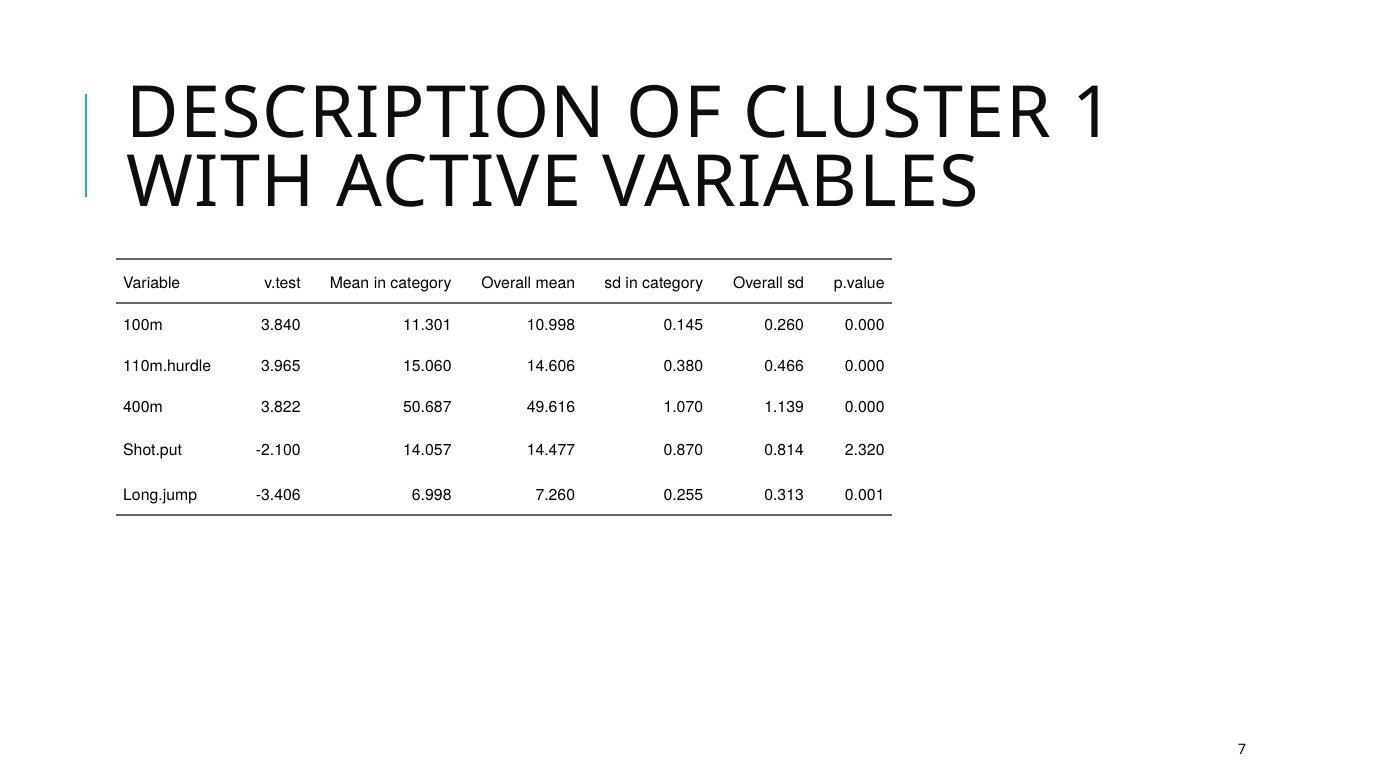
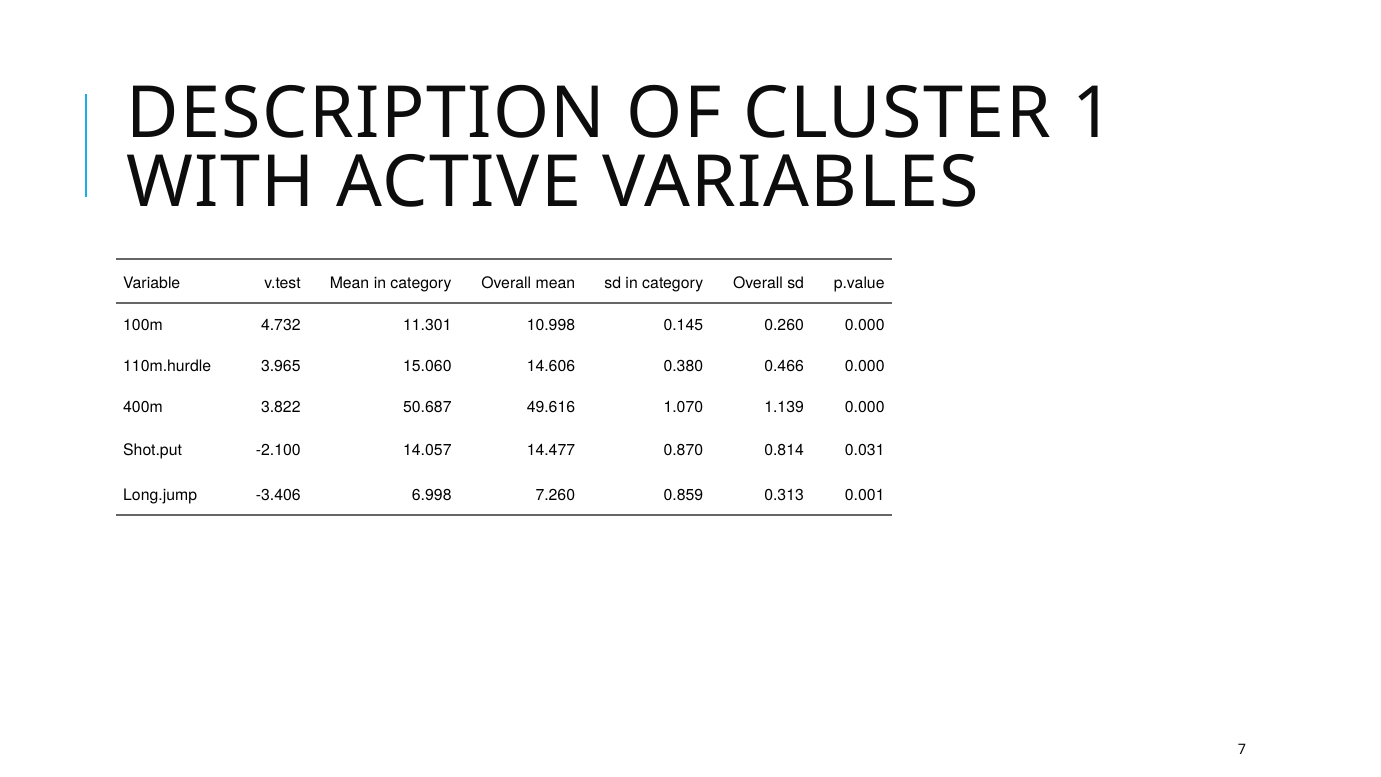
3.840: 3.840 -> 4.732
2.320: 2.320 -> 0.031
0.255: 0.255 -> 0.859
